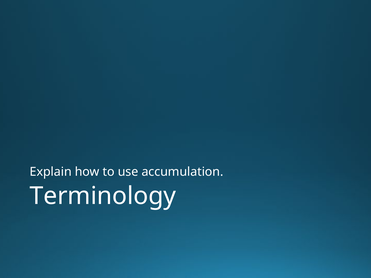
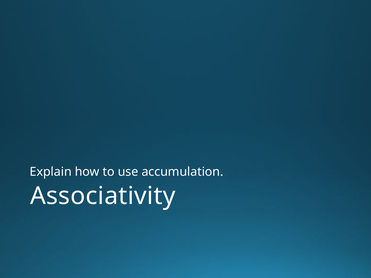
Terminology: Terminology -> Associativity
